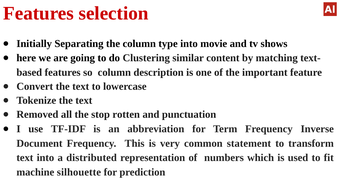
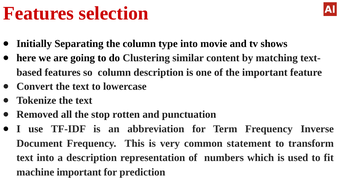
a distributed: distributed -> description
machine silhouette: silhouette -> important
